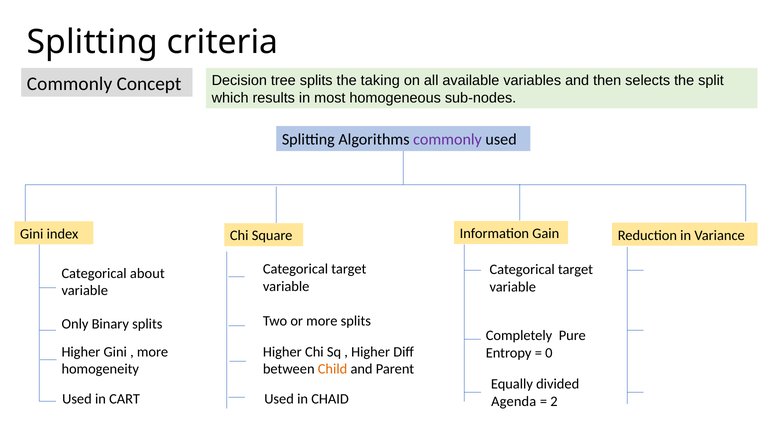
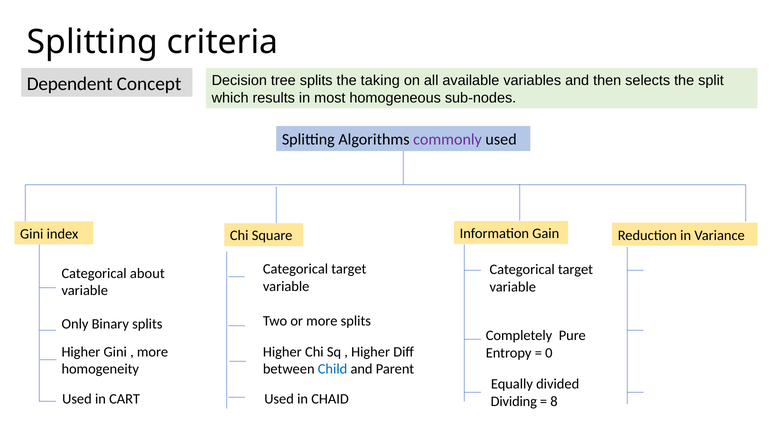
Commonly at (70, 84): Commonly -> Dependent
Child colour: orange -> blue
Agenda: Agenda -> Dividing
2: 2 -> 8
